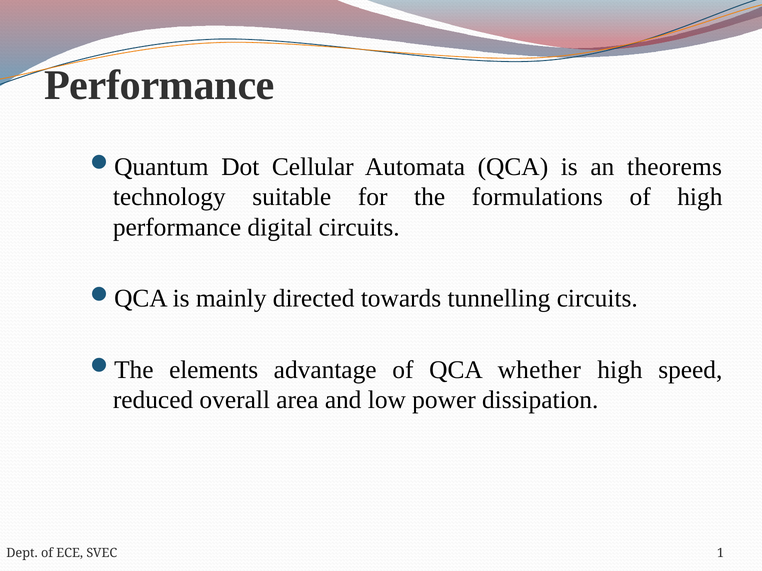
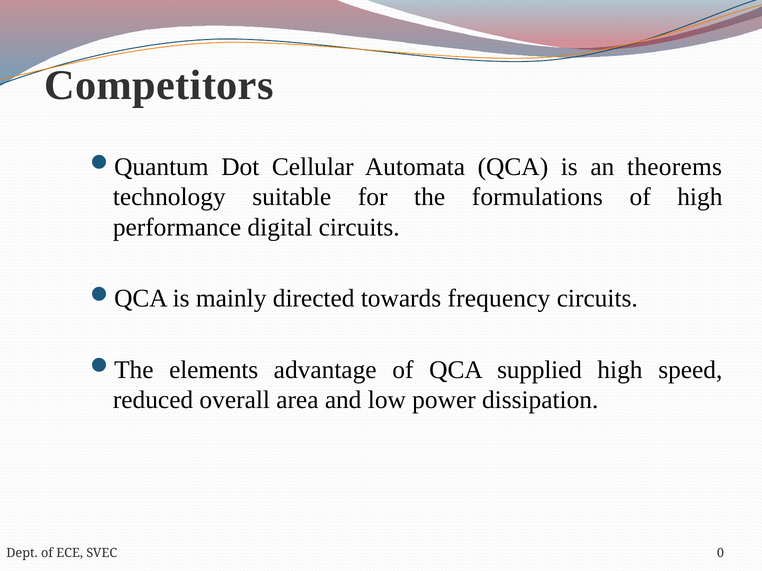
Performance at (159, 85): Performance -> Competitors
tunnelling: tunnelling -> frequency
whether: whether -> supplied
1: 1 -> 0
